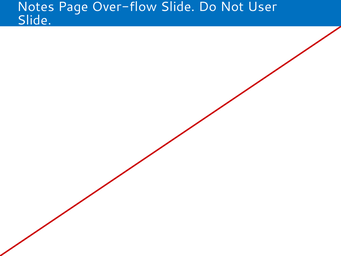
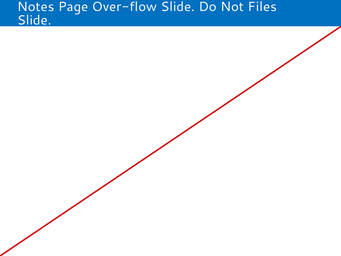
User: User -> Files
